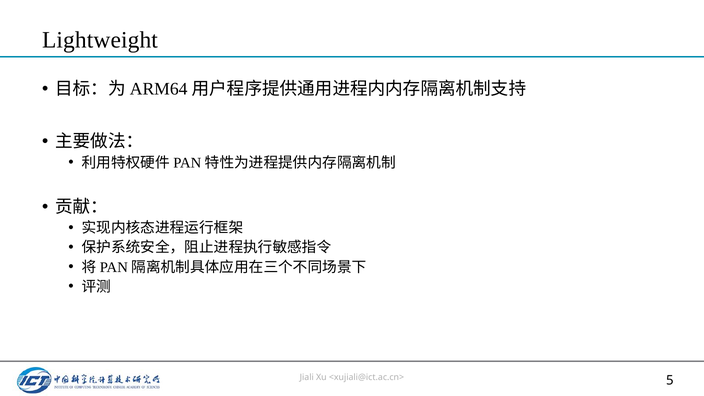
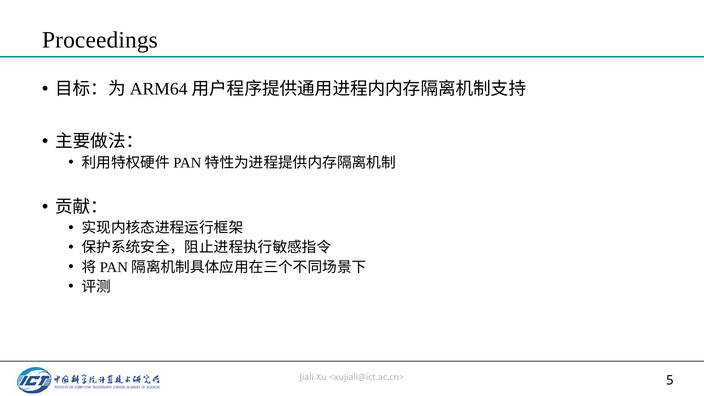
Lightweight: Lightweight -> Proceedings
